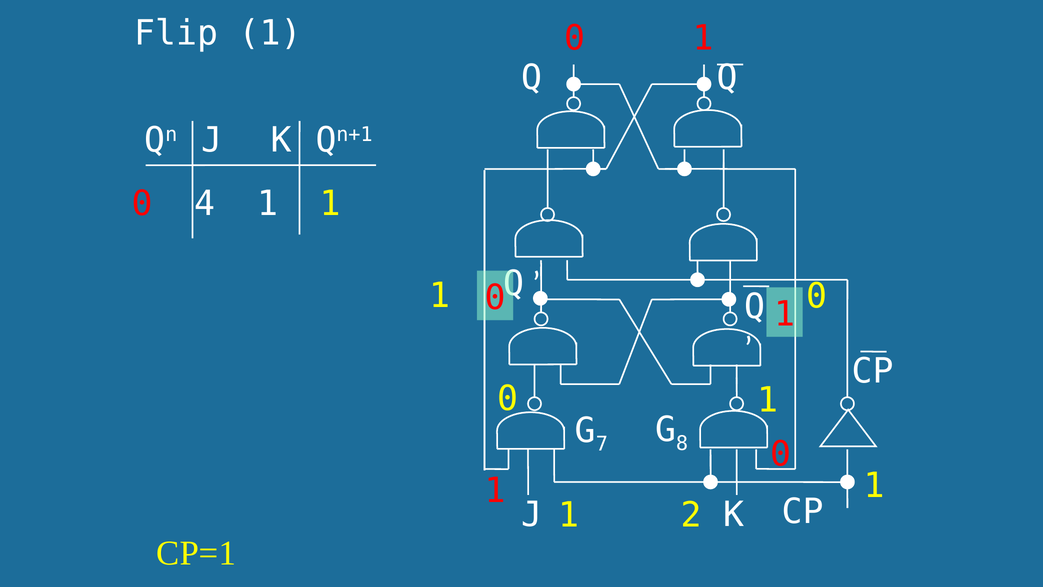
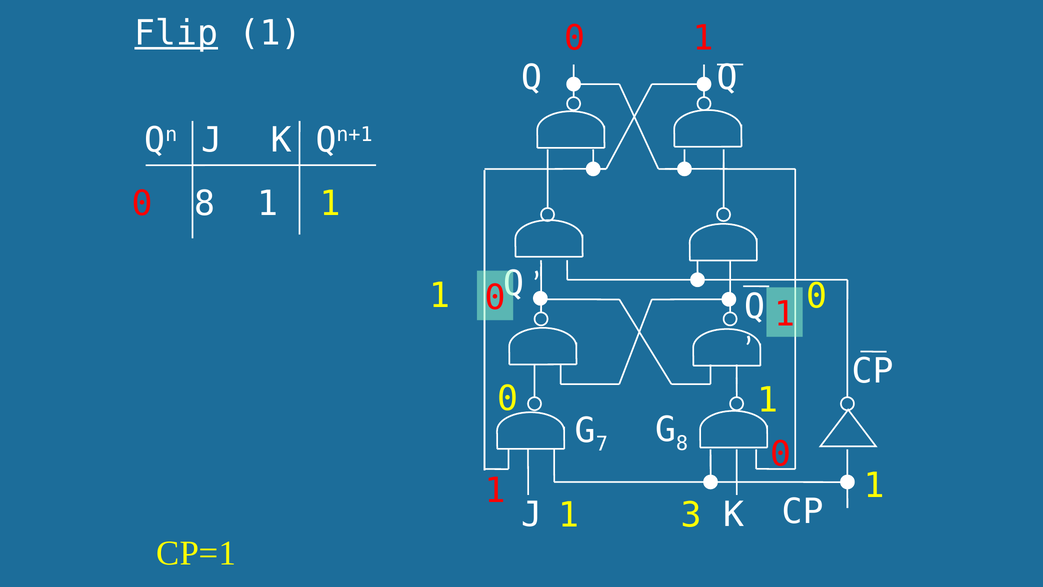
Flip underline: none -> present
0 4: 4 -> 8
2: 2 -> 3
